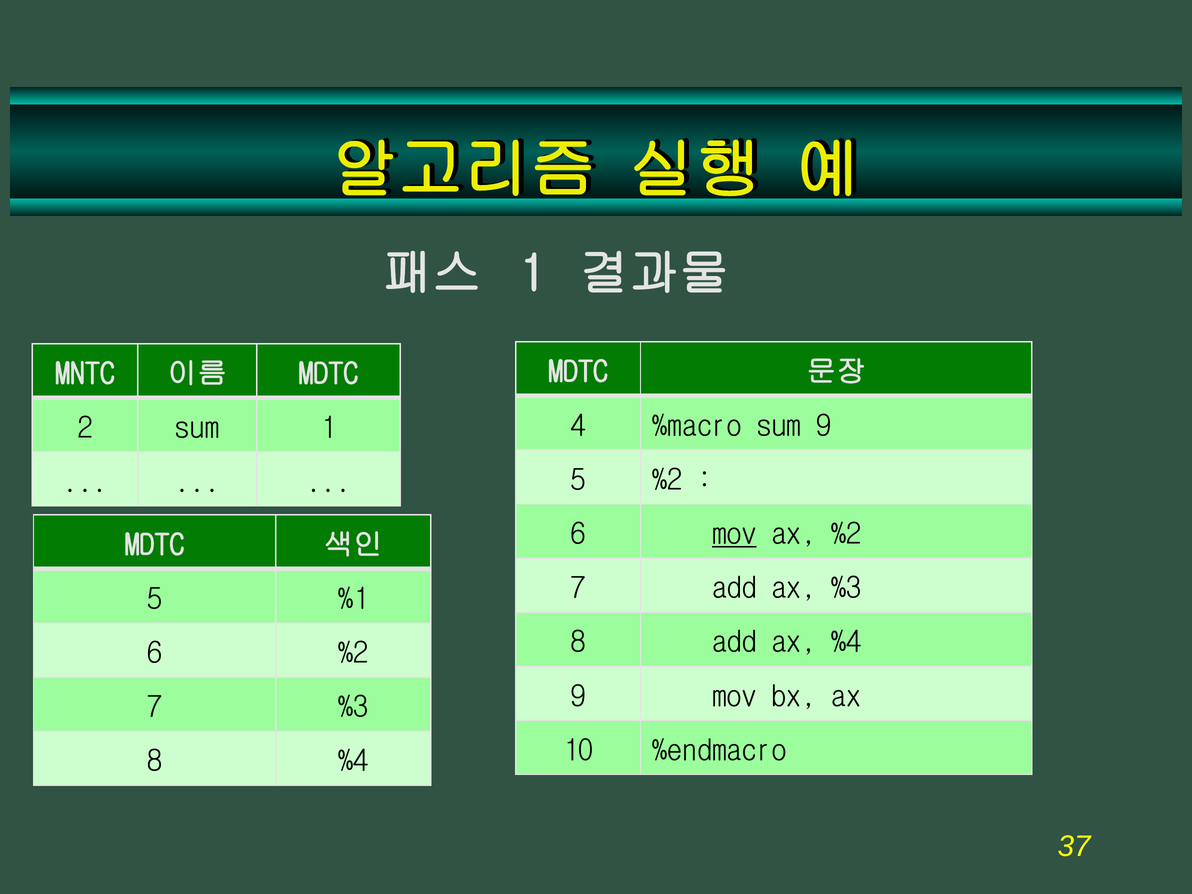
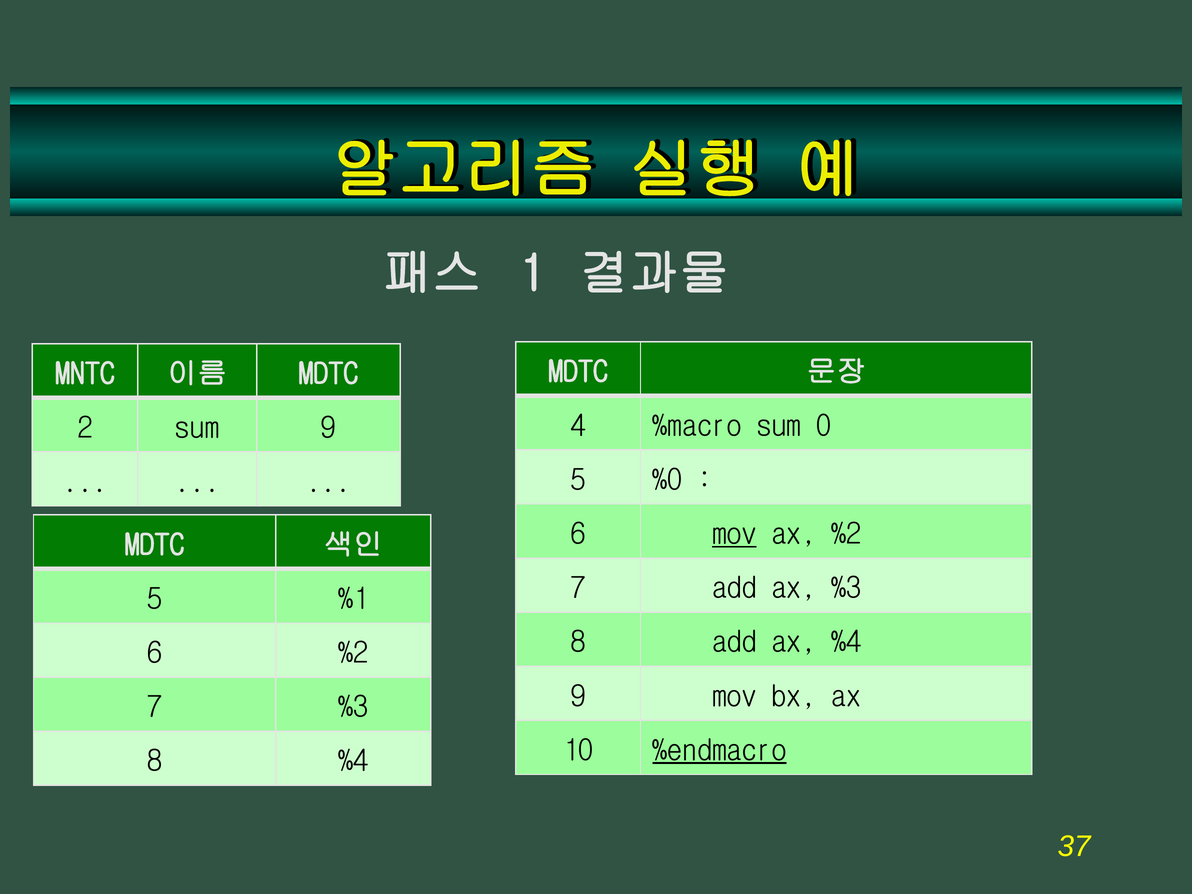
sum 9: 9 -> 0
sum 1: 1 -> 9
5 %2: %2 -> %0
%endmacro underline: none -> present
